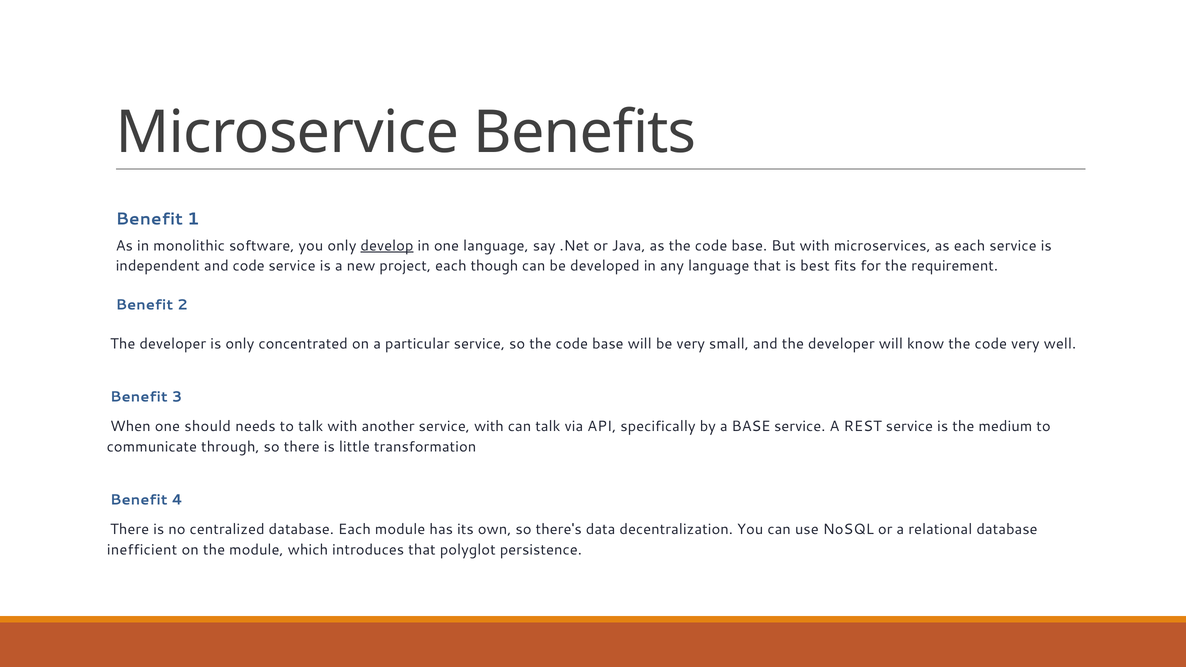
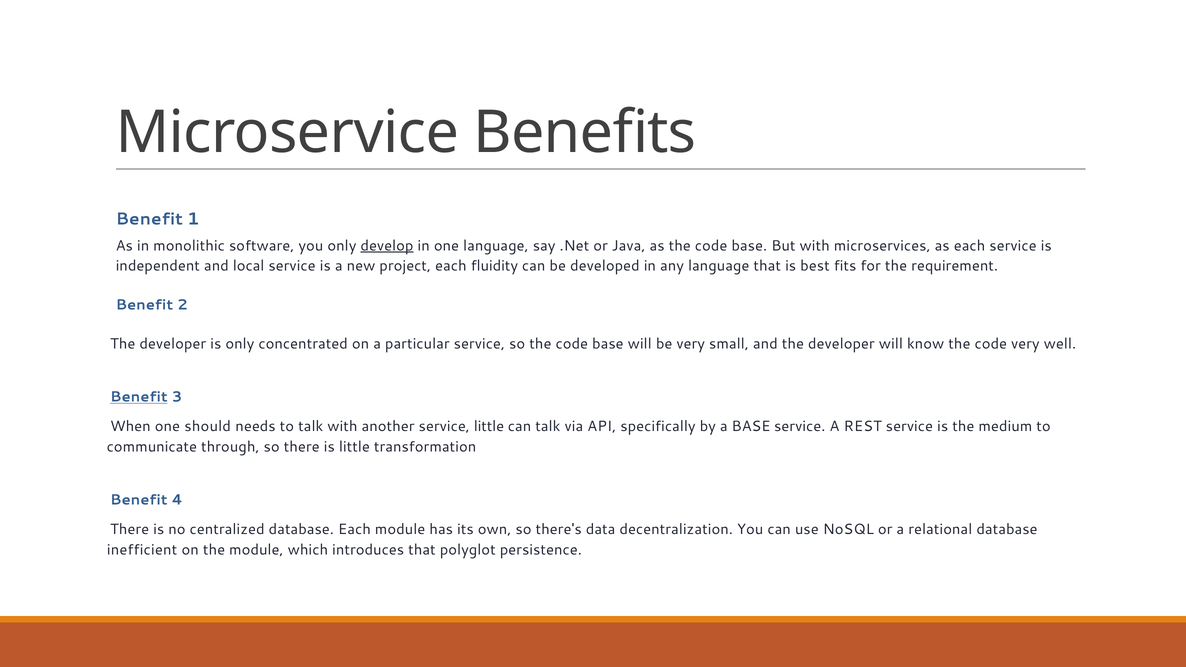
and code: code -> local
though: though -> fluidity
Benefit at (139, 397) underline: none -> present
service with: with -> little
